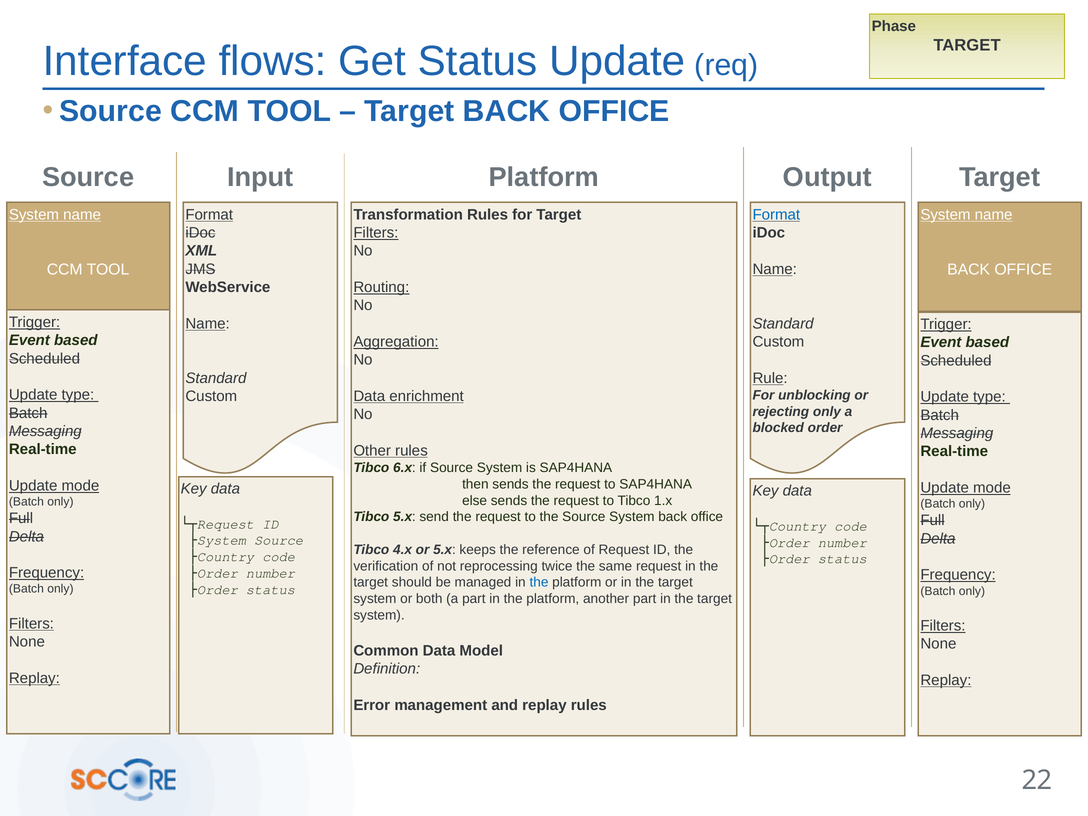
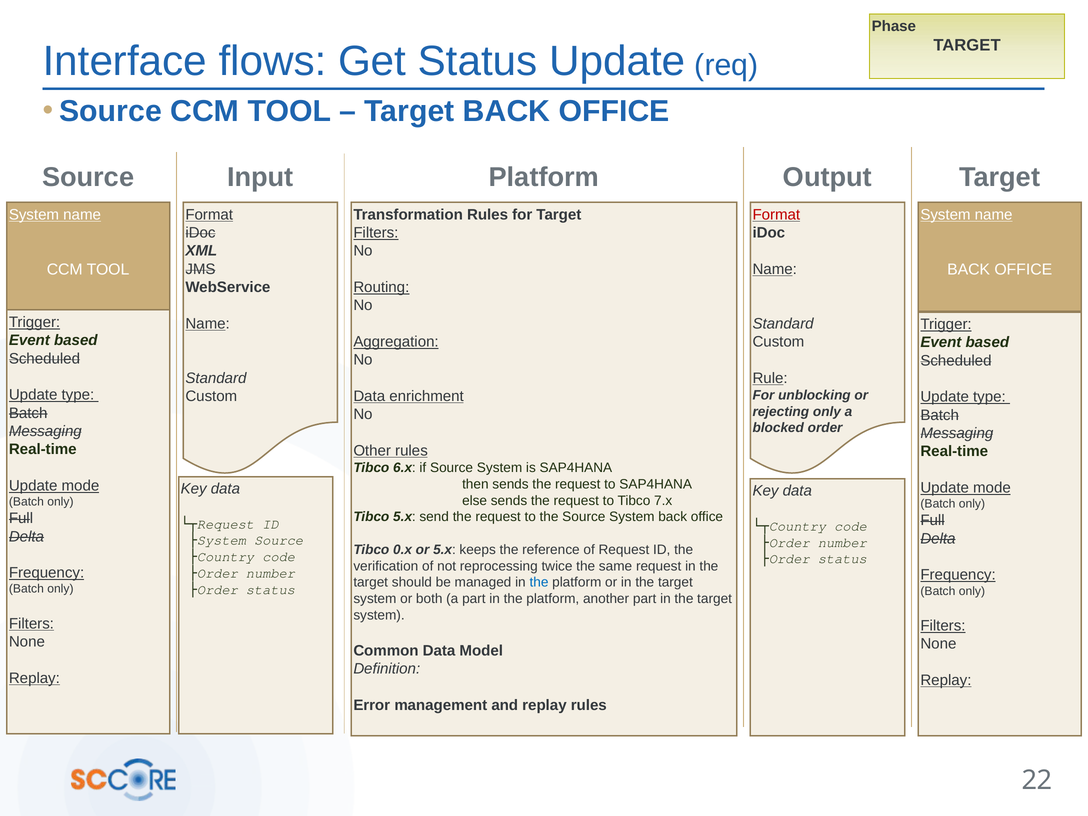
Format at (776, 215) colour: blue -> red
1.x: 1.x -> 7.x
4.x: 4.x -> 0.x
